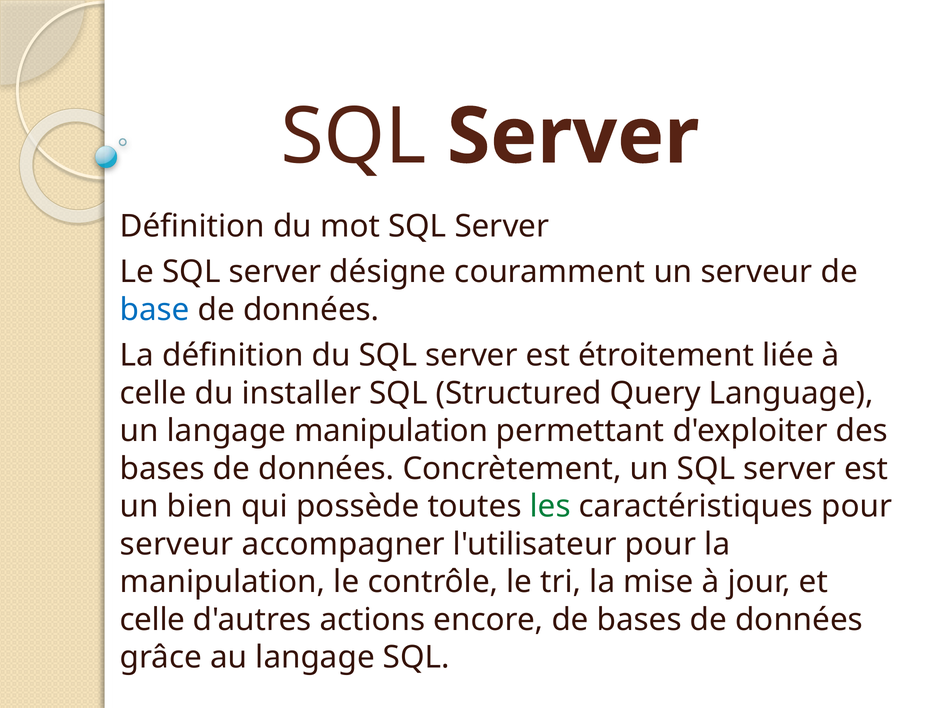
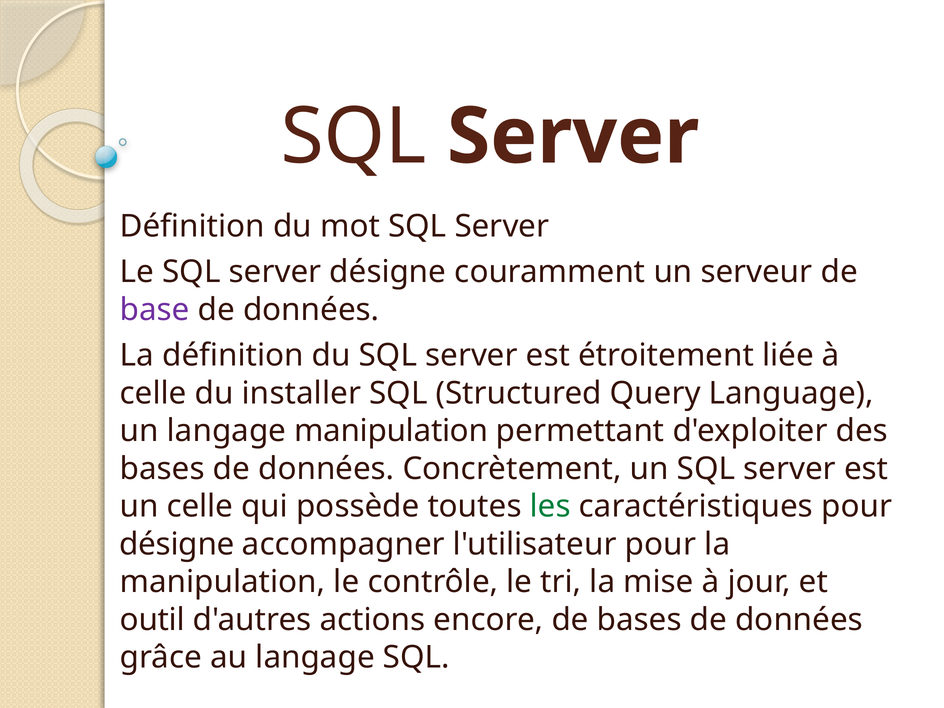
base colour: blue -> purple
un bien: bien -> celle
serveur at (177, 544): serveur -> désigne
celle at (152, 620): celle -> outil
